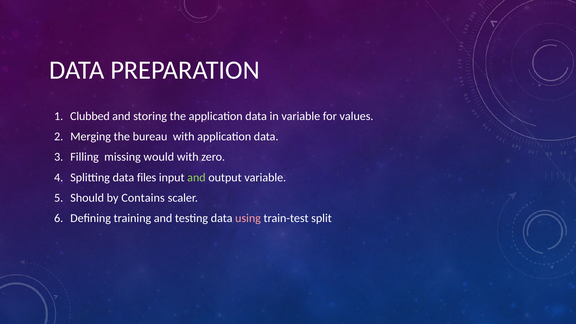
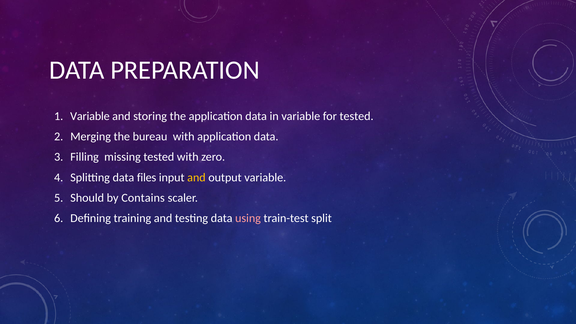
Clubbed at (90, 116): Clubbed -> Variable
for values: values -> tested
missing would: would -> tested
and at (196, 177) colour: light green -> yellow
